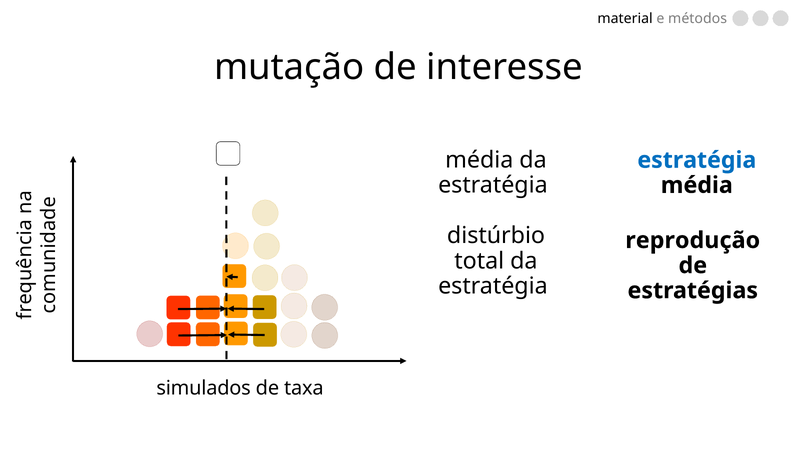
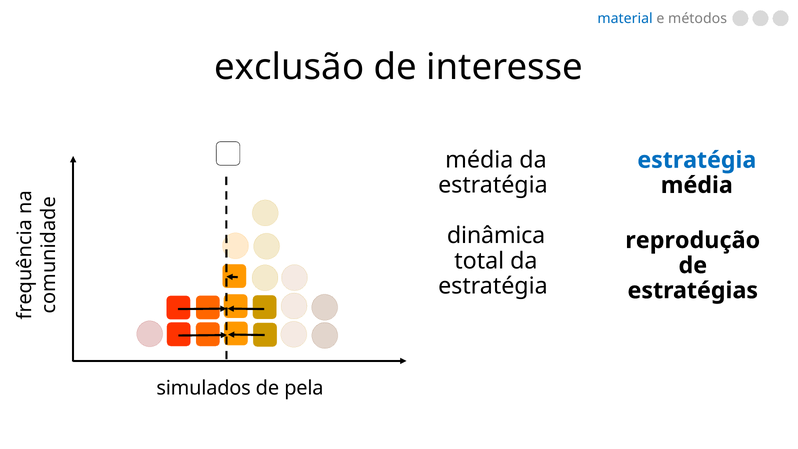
material colour: black -> blue
mutação: mutação -> exclusão
distúrbio: distúrbio -> dinâmica
taxa: taxa -> pela
